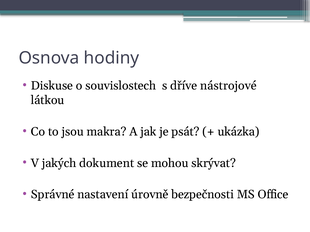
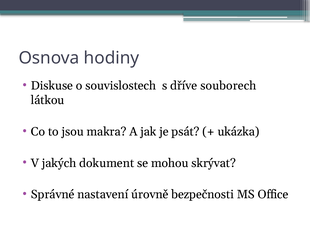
nástrojové: nástrojové -> souborech
